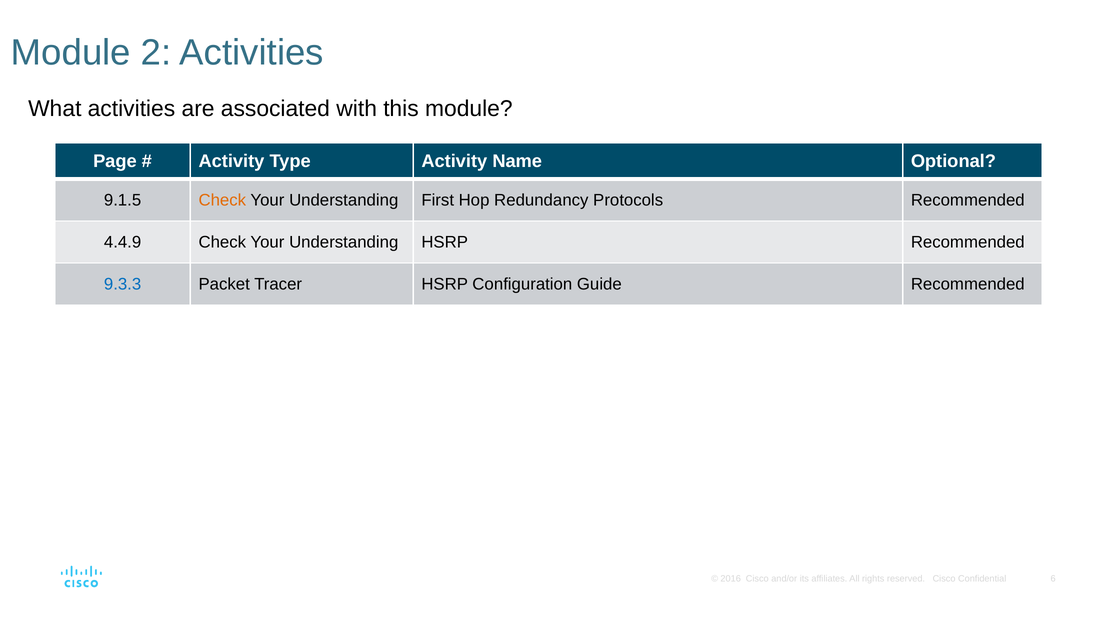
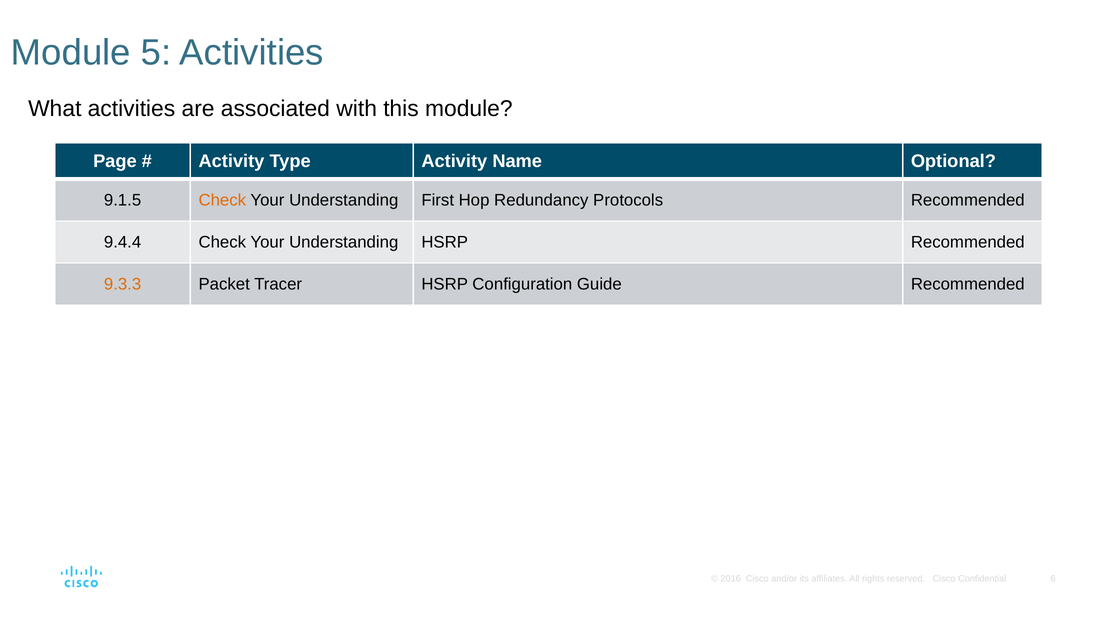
2: 2 -> 5
4.4.9: 4.4.9 -> 9.4.4
9.3.3 colour: blue -> orange
